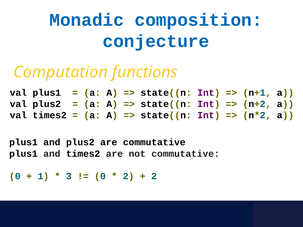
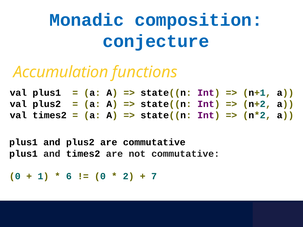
Computation: Computation -> Accumulation
3: 3 -> 6
2 at (154, 177): 2 -> 7
